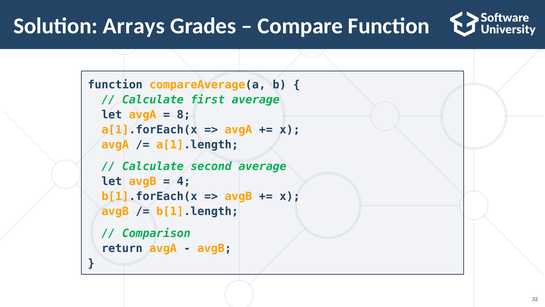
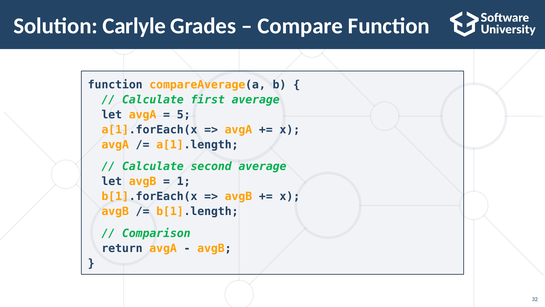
Arrays: Arrays -> Carlyle
8: 8 -> 5
4: 4 -> 1
